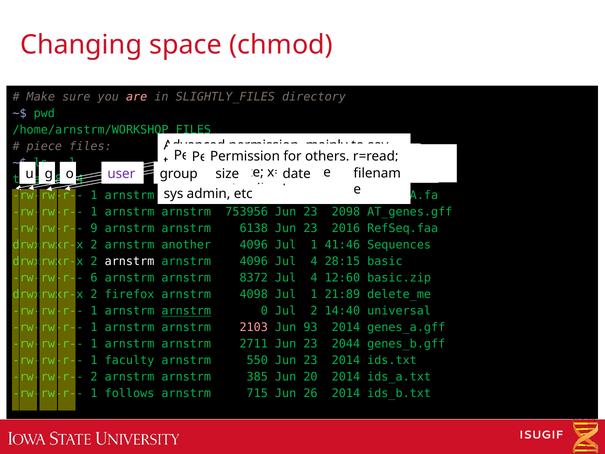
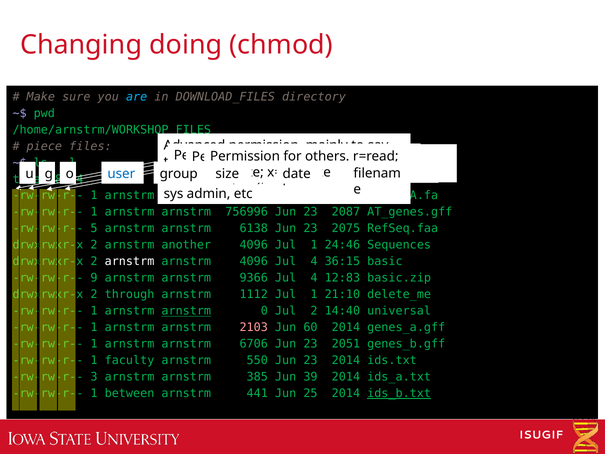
space: space -> doing
are colour: pink -> light blue
SLIGHTLY_FILES: SLIGHTLY_FILES -> DOWNLOAD_FILES
user at (121, 174) colour: purple -> blue
753956: 753956 -> 756996
2098: 2098 -> 2087
9: 9 -> 5
2016: 2016 -> 2075
41:46: 41:46 -> 24:46
28:15: 28:15 -> 36:15
6: 6 -> 9
8372: 8372 -> 9366
12:60: 12:60 -> 12:83
firefox: firefox -> through
4098: 4098 -> 1112
21:89: 21:89 -> 21:10
93: 93 -> 60
2711: 2711 -> 6706
2044: 2044 -> 2051
2 at (94, 377): 2 -> 3
20: 20 -> 39
follows: follows -> between
715: 715 -> 441
26: 26 -> 25
ids_b.txt underline: none -> present
